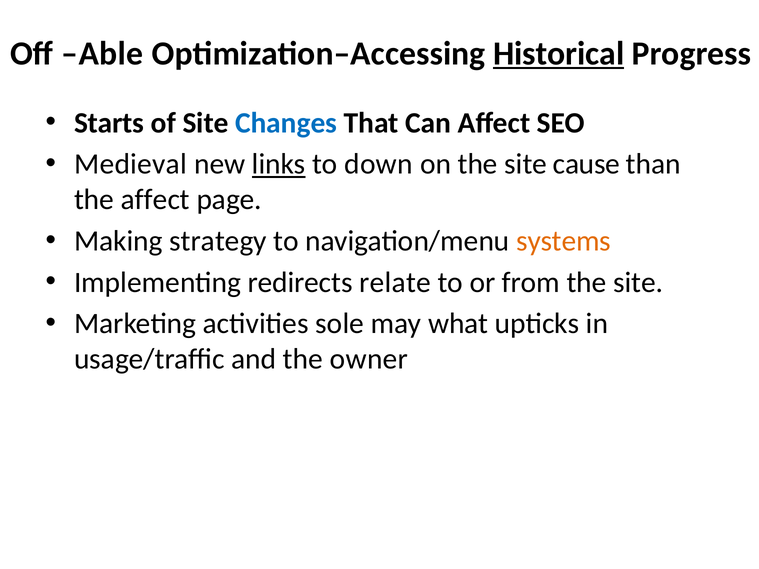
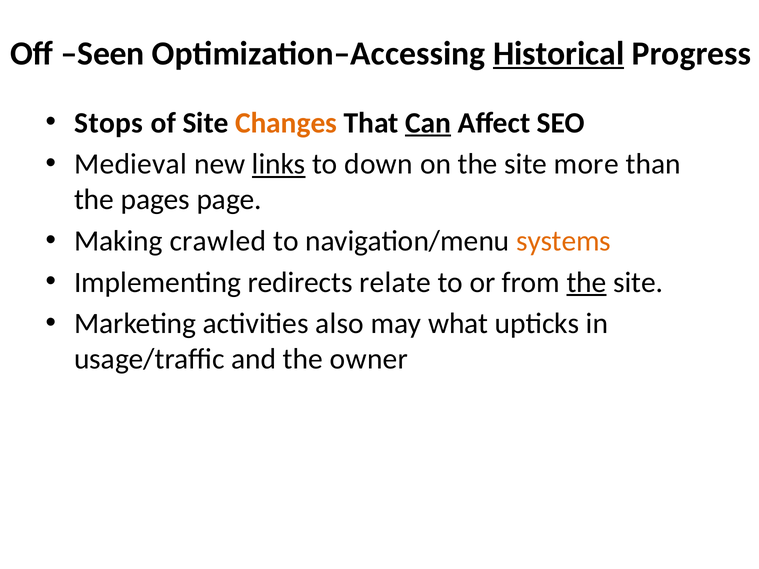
Able: Able -> Seen
Starts: Starts -> Stops
Changes colour: blue -> orange
Can underline: none -> present
cause: cause -> more
the affect: affect -> pages
strategy: strategy -> crawled
the at (587, 282) underline: none -> present
sole: sole -> also
